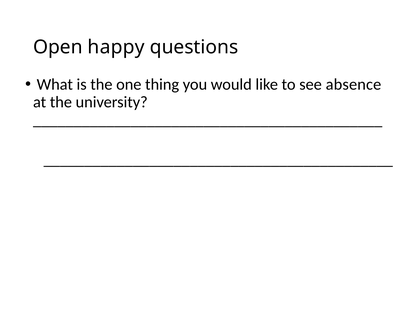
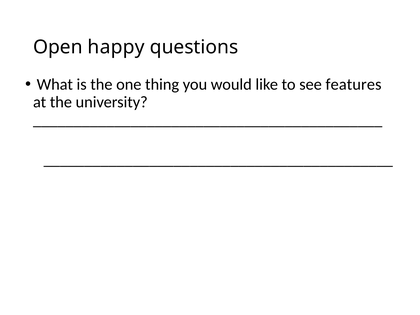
absence: absence -> features
